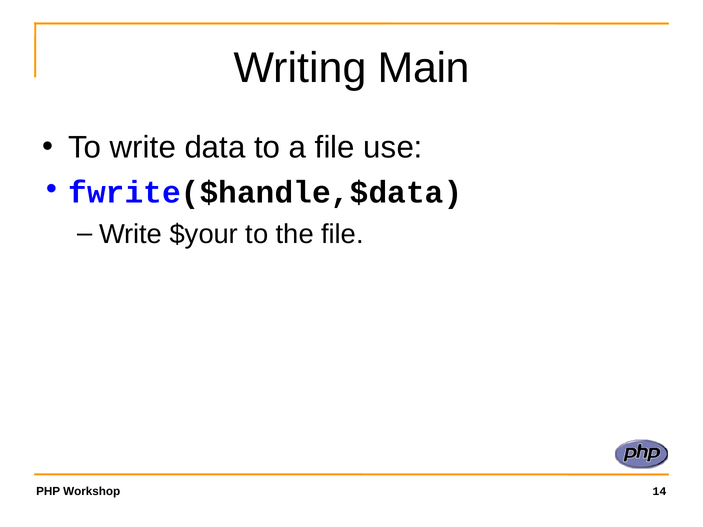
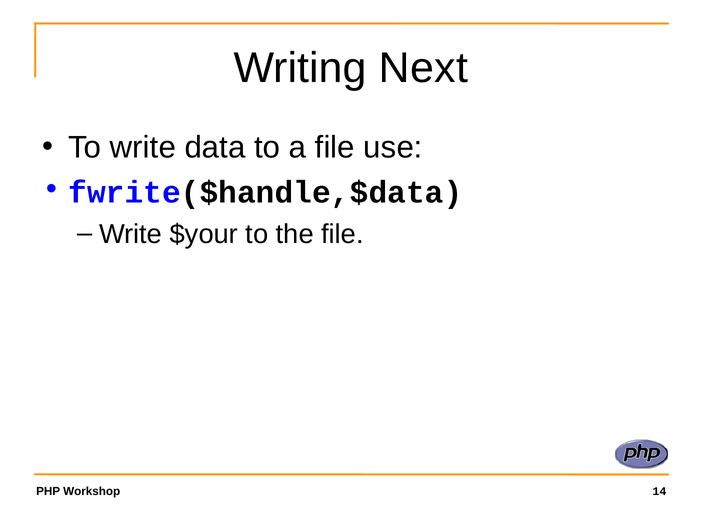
Main: Main -> Next
